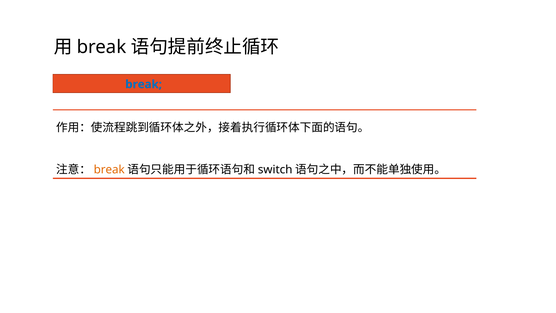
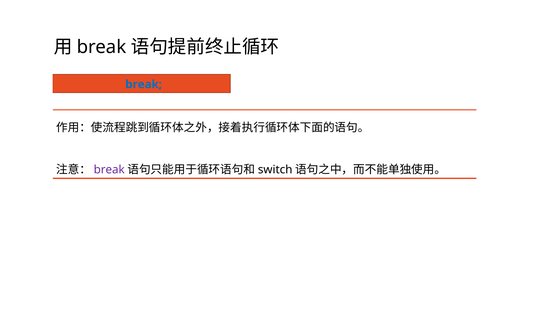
break at (109, 169) colour: orange -> purple
